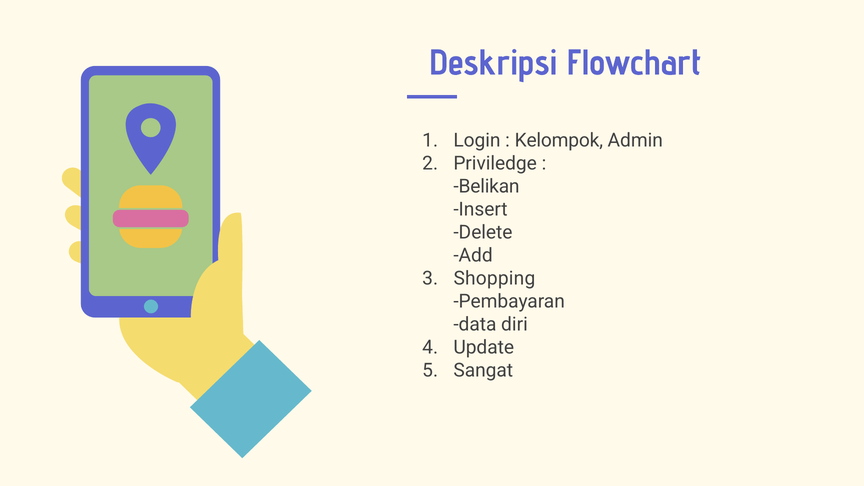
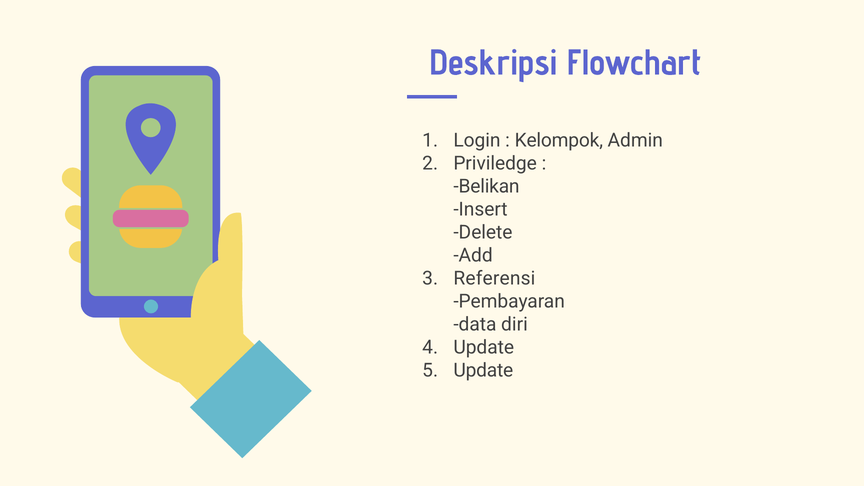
Shopping: Shopping -> Referensi
Sangat at (483, 371): Sangat -> Update
